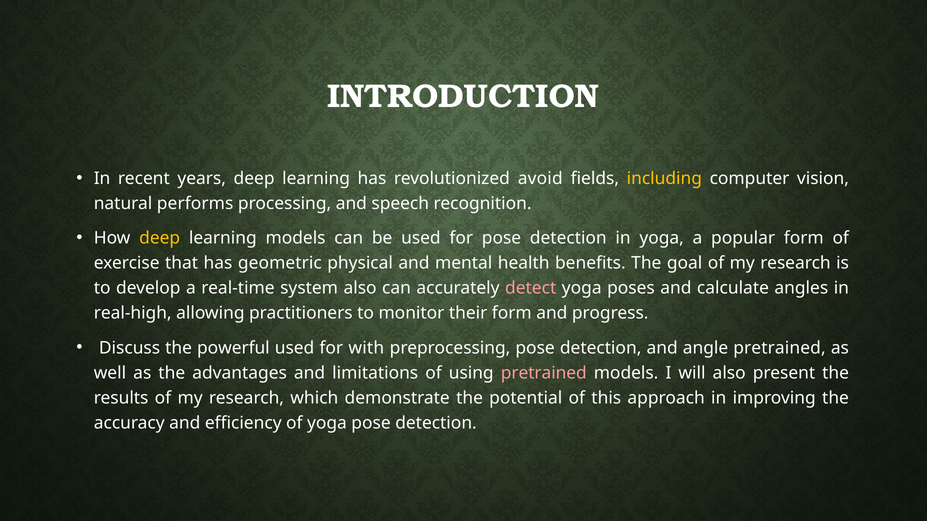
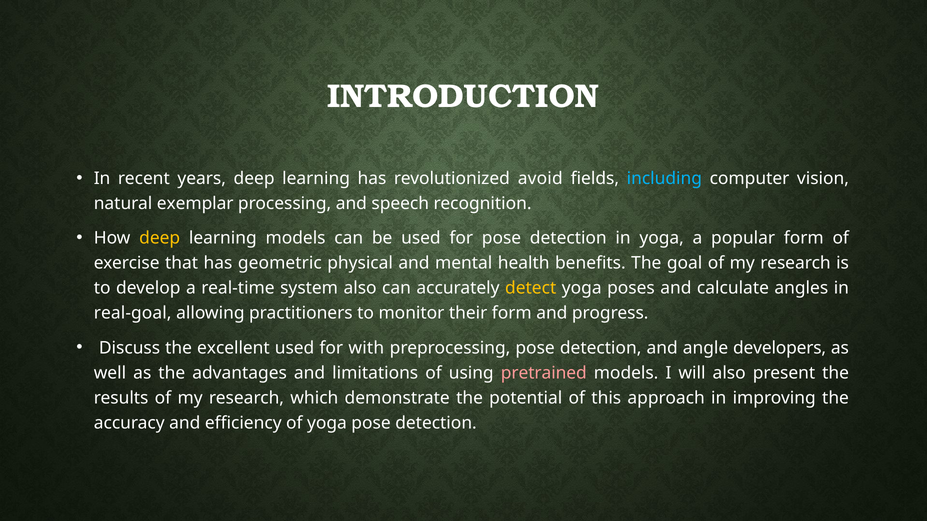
including colour: yellow -> light blue
performs: performs -> exemplar
detect colour: pink -> yellow
real-high: real-high -> real-goal
powerful: powerful -> excellent
angle pretrained: pretrained -> developers
